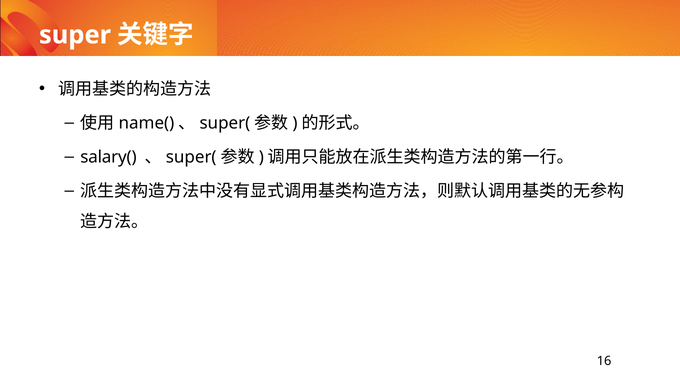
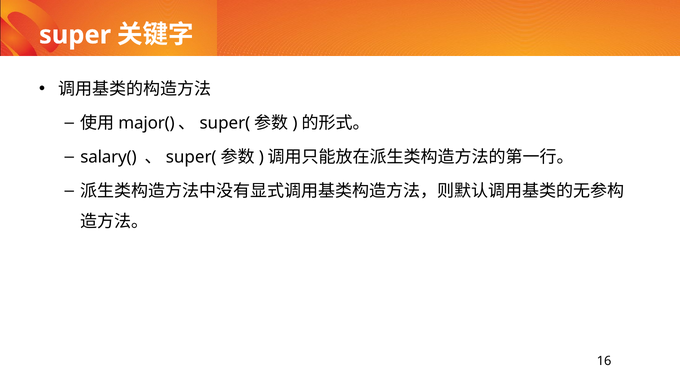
name(: name( -> major(
